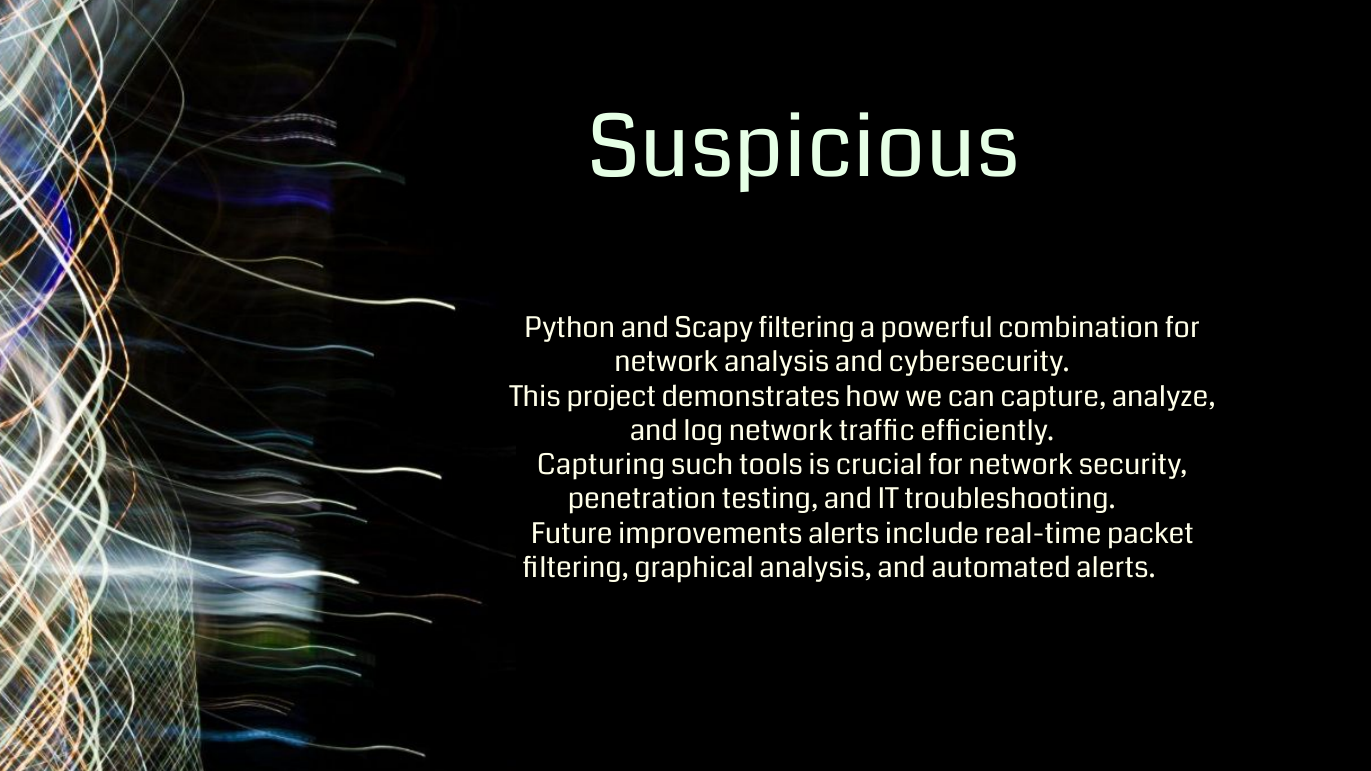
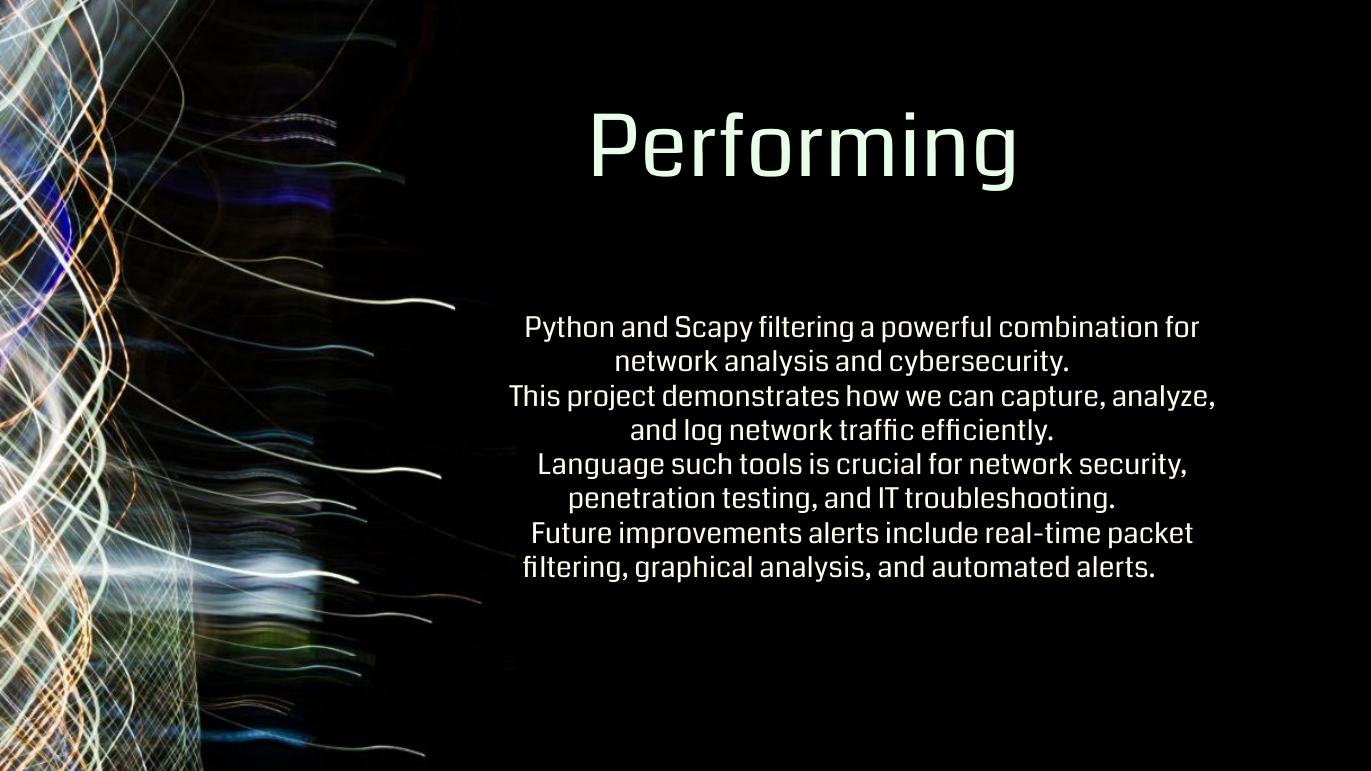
Suspicious: Suspicious -> Performing
Capturing: Capturing -> Language
